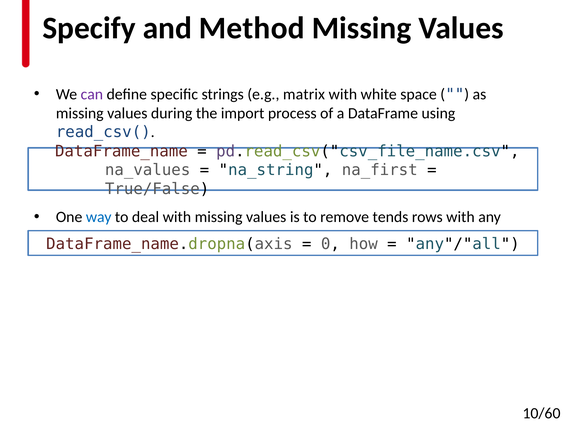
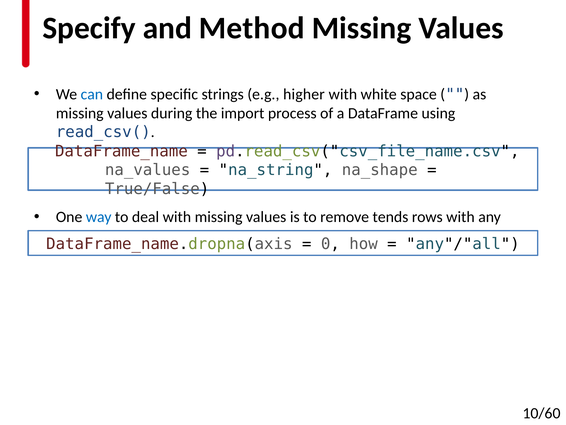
can colour: purple -> blue
matrix: matrix -> higher
na_first: na_first -> na_shape
